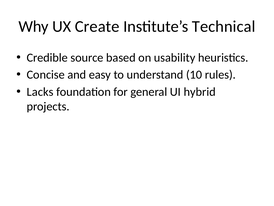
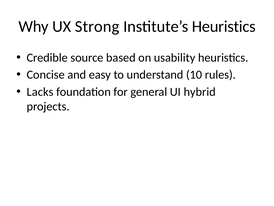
Create: Create -> Strong
Institute’s Technical: Technical -> Heuristics
